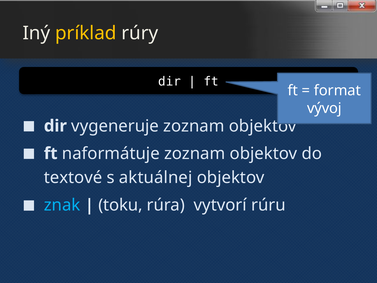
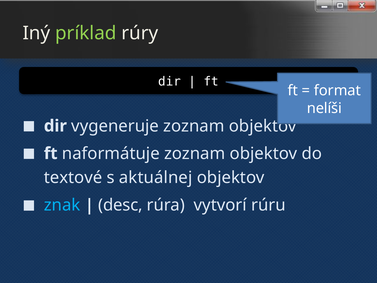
príklad colour: yellow -> light green
vývoj: vývoj -> nelíši
toku: toku -> desc
